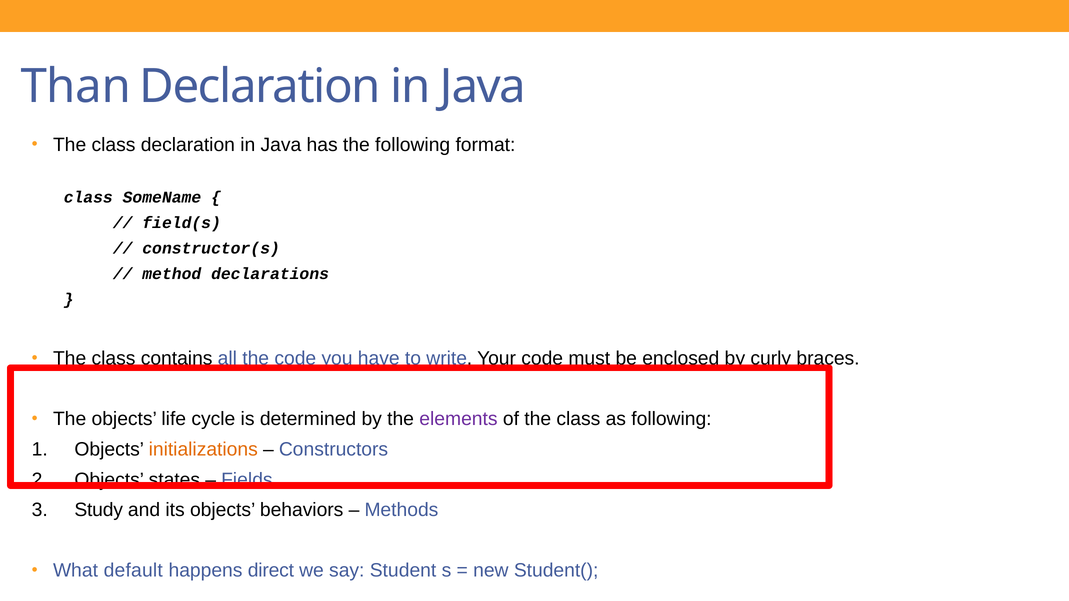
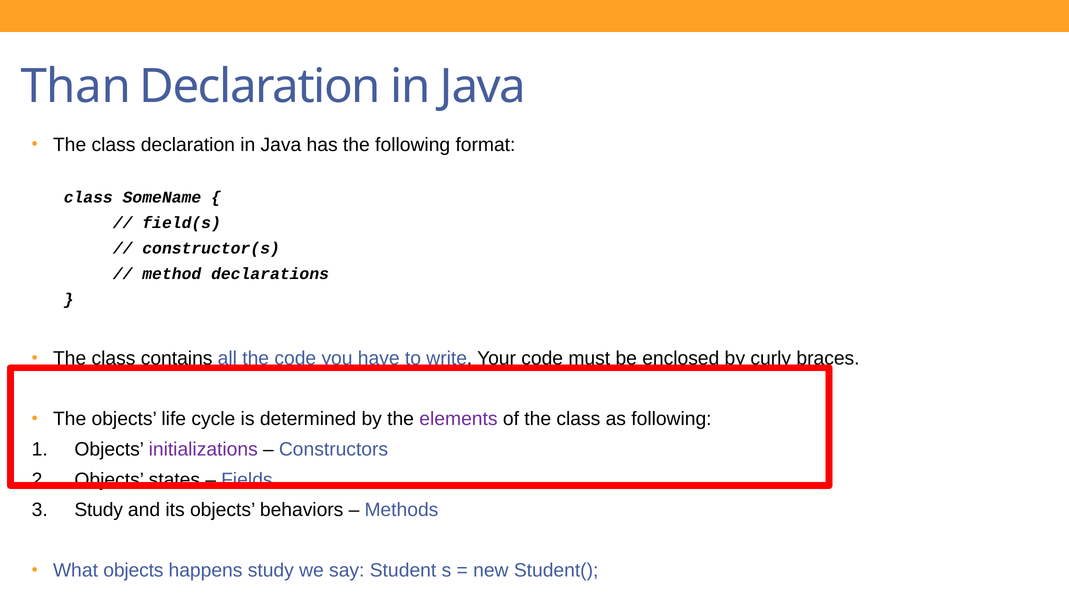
initializations colour: orange -> purple
What default: default -> objects
happens direct: direct -> study
